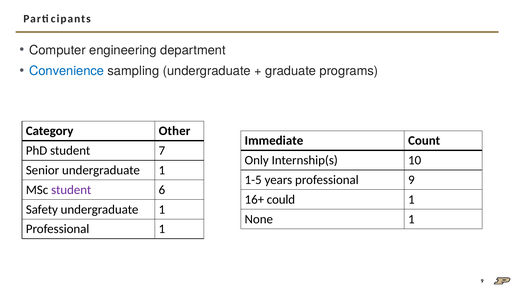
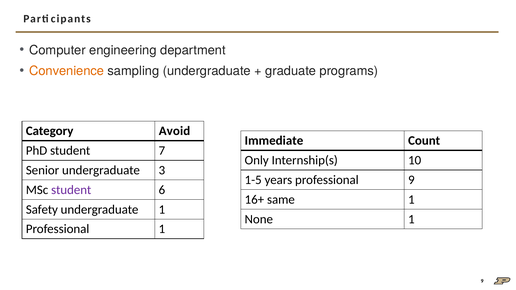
Convenience colour: blue -> orange
Other: Other -> Avoid
Senior undergraduate 1: 1 -> 3
could: could -> same
